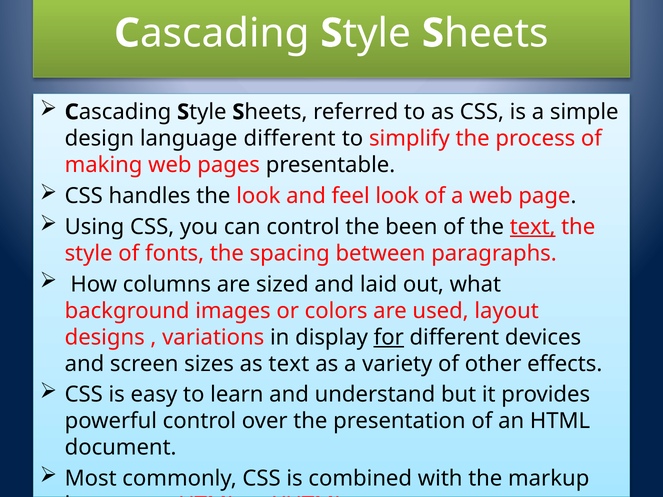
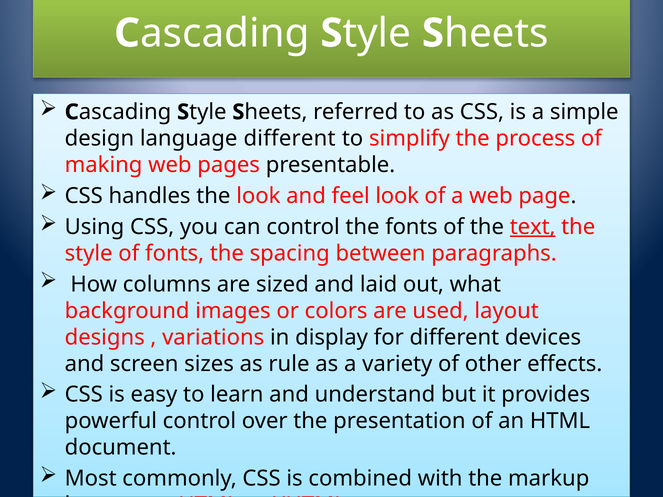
the been: been -> fonts
for underline: present -> none
as text: text -> rule
